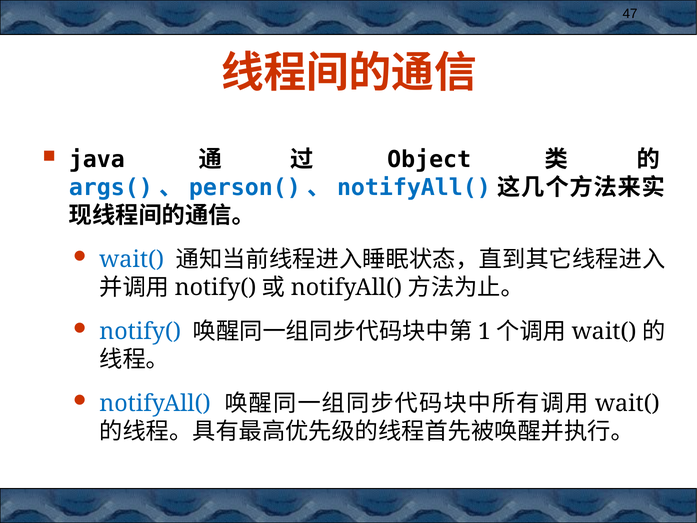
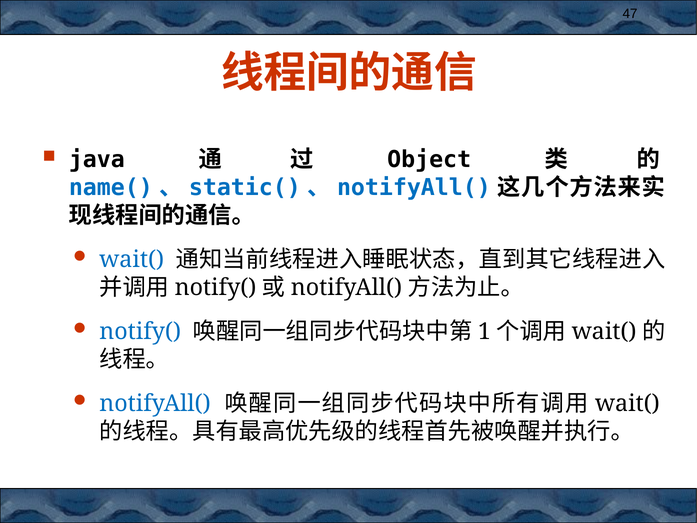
args(: args( -> name(
person(: person( -> static(
